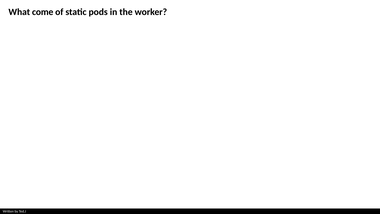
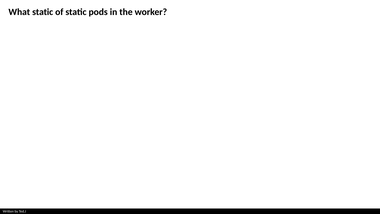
What come: come -> static
